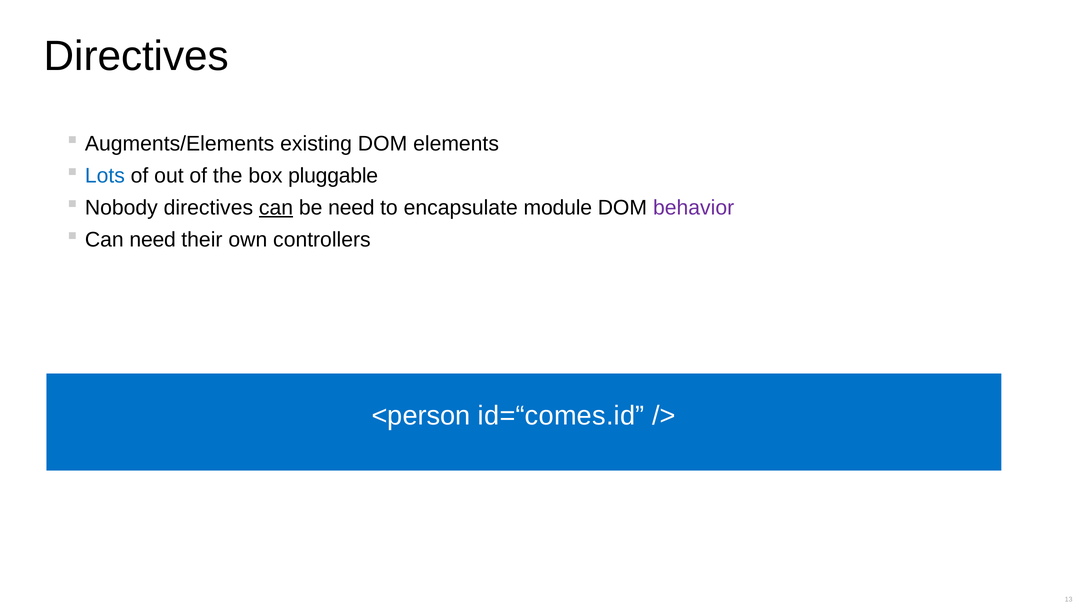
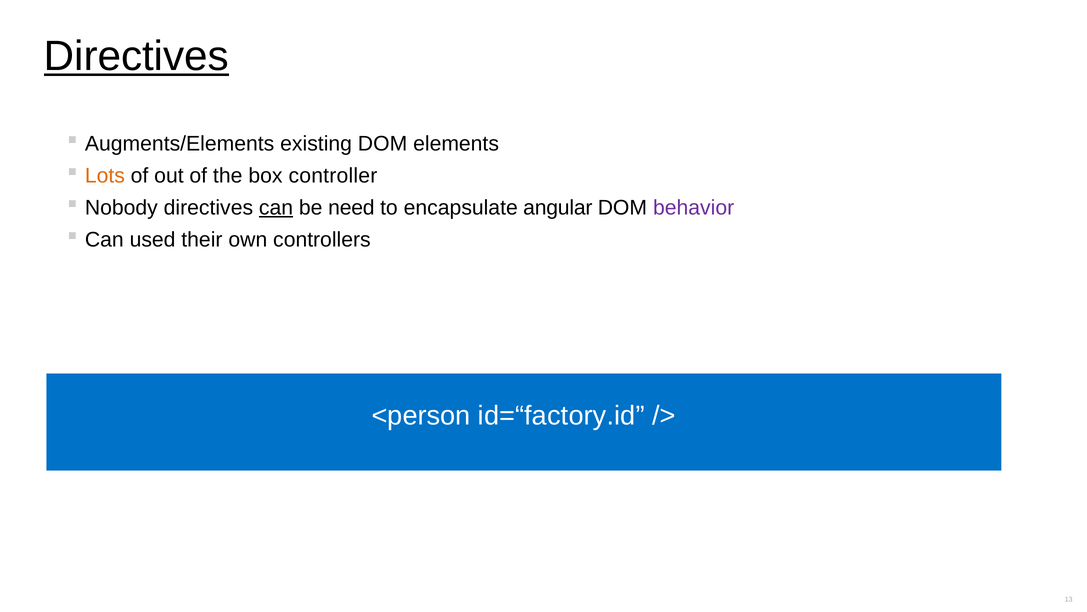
Directives at (136, 56) underline: none -> present
Lots colour: blue -> orange
pluggable: pluggable -> controller
module: module -> angular
Can need: need -> used
id=“comes.id: id=“comes.id -> id=“factory.id
